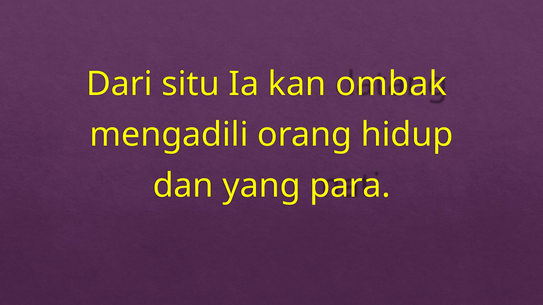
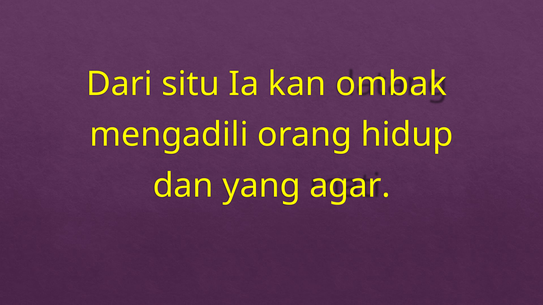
para: para -> agar
